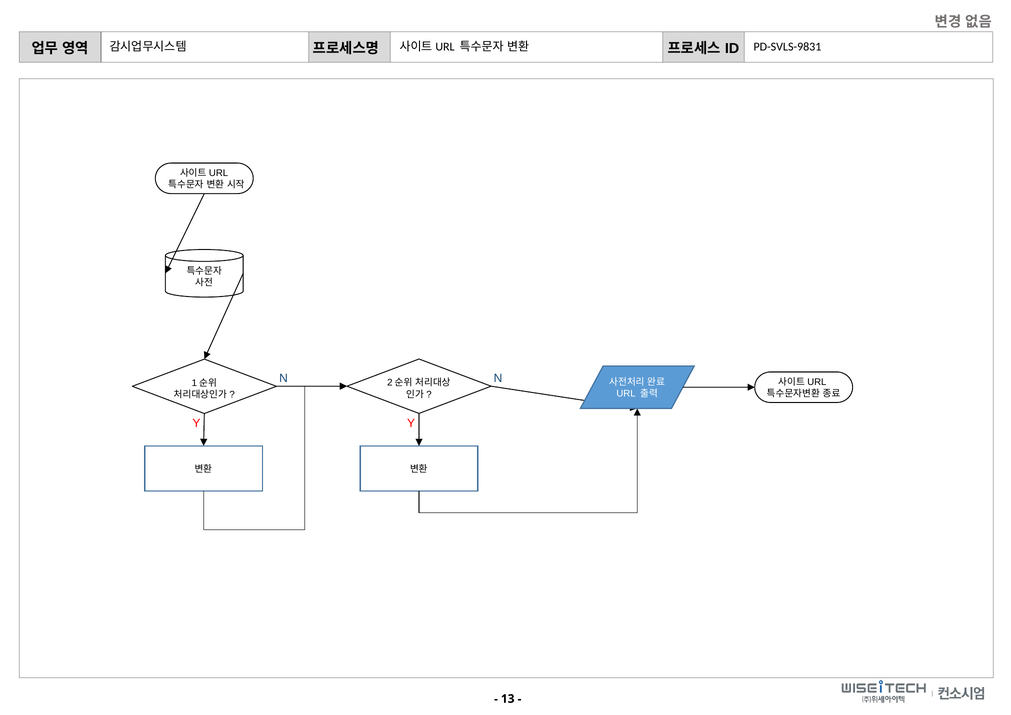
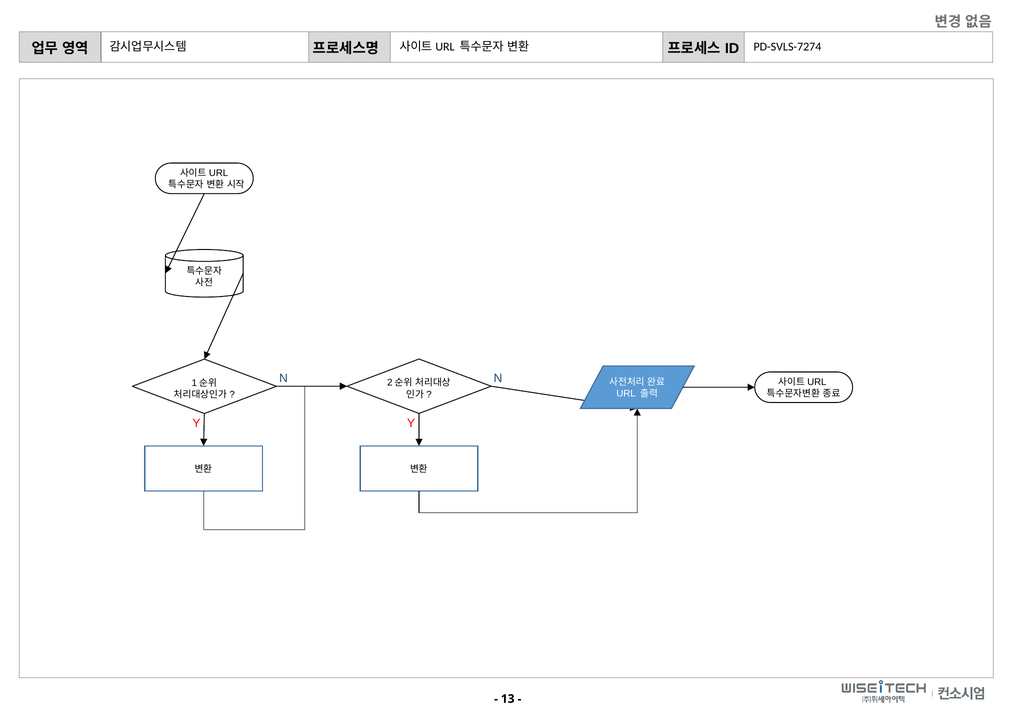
PD-SVLS-9831: PD-SVLS-9831 -> PD-SVLS-7274
